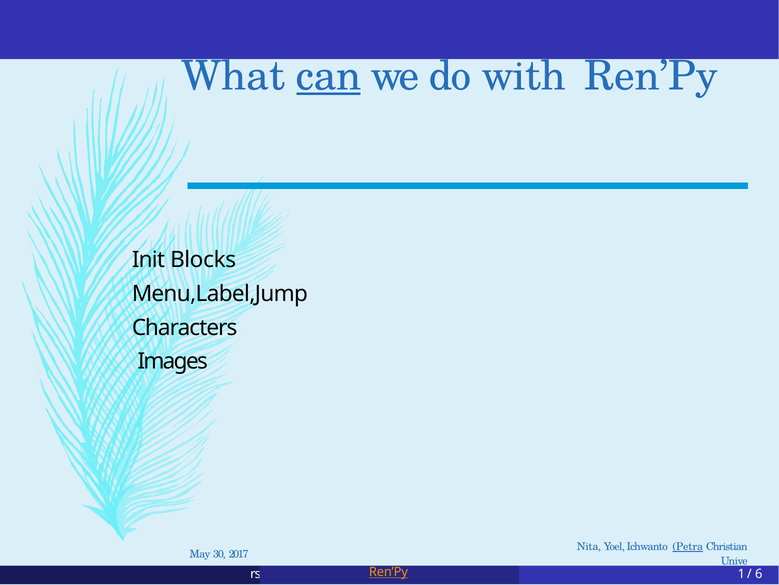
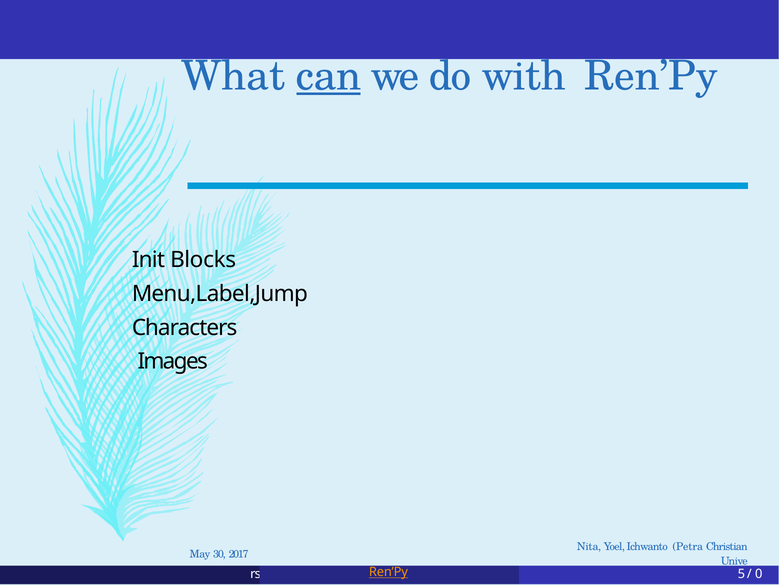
Petra underline: present -> none
1: 1 -> 5
6: 6 -> 0
